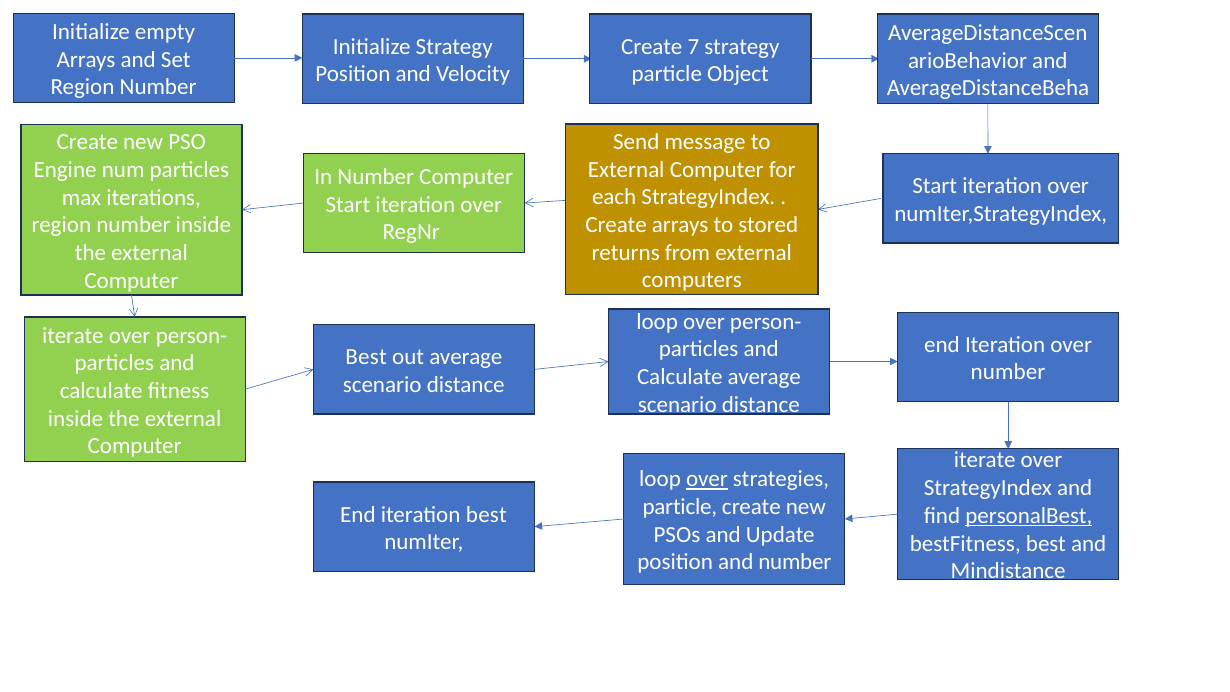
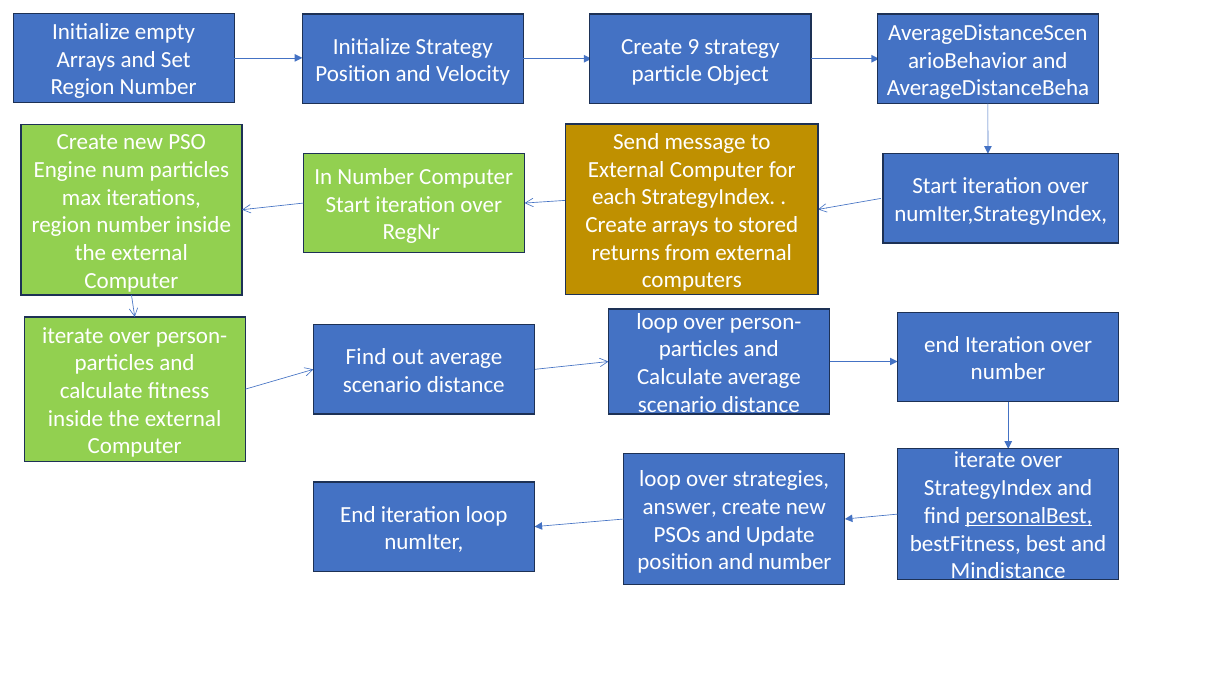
7: 7 -> 9
Best at (366, 357): Best -> Find
over at (707, 479) underline: present -> none
particle at (680, 507): particle -> answer
iteration best: best -> loop
